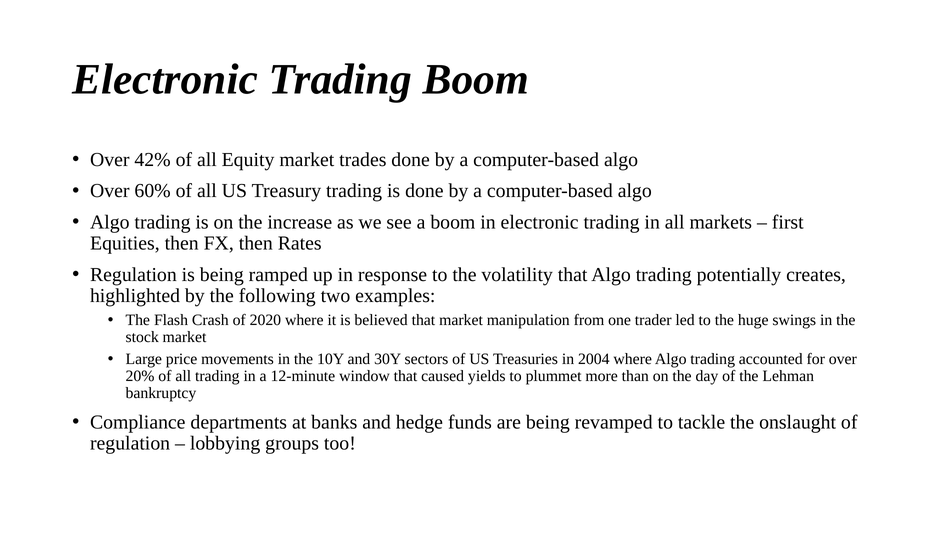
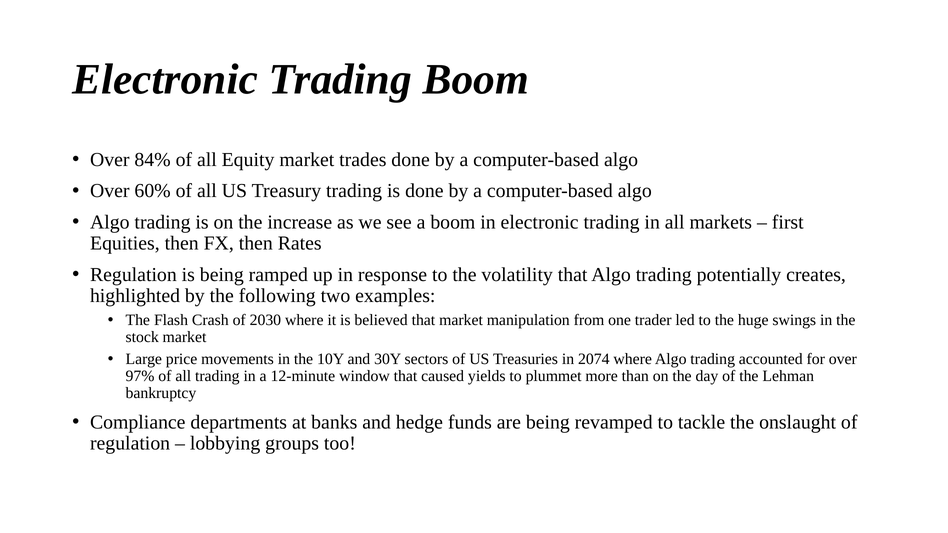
42%: 42% -> 84%
2020: 2020 -> 2030
2004: 2004 -> 2074
20%: 20% -> 97%
